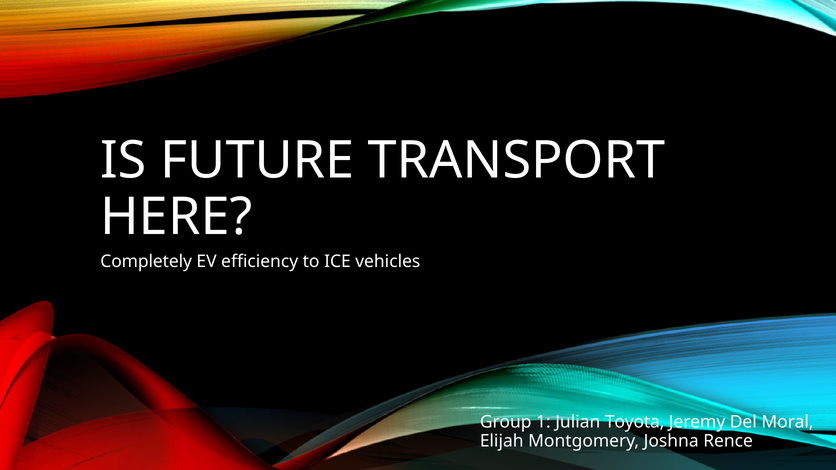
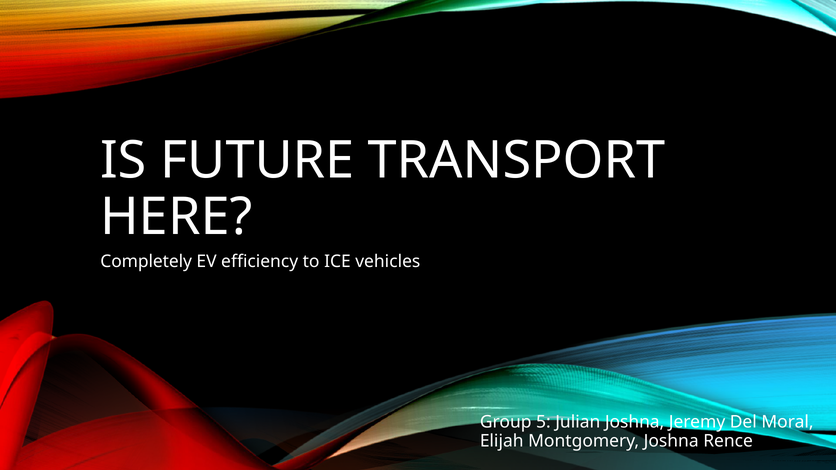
1: 1 -> 5
Julian Toyota: Toyota -> Joshna
